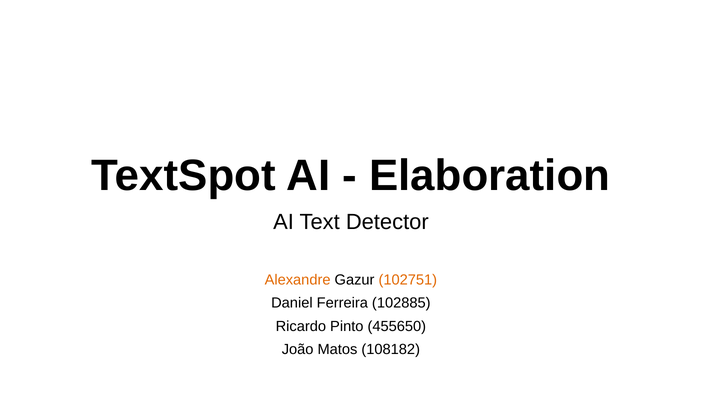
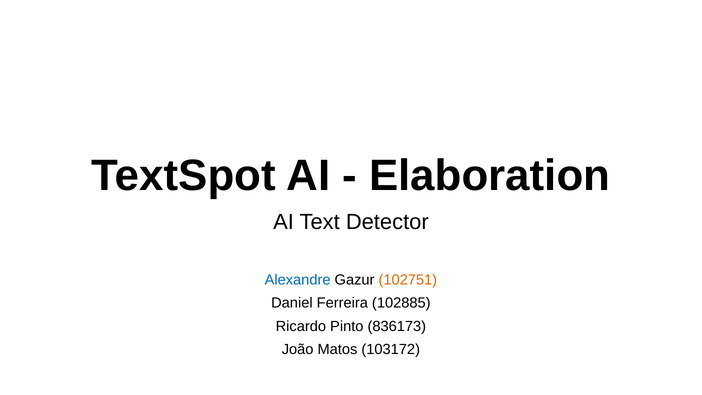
Alexandre colour: orange -> blue
455650: 455650 -> 836173
108182: 108182 -> 103172
